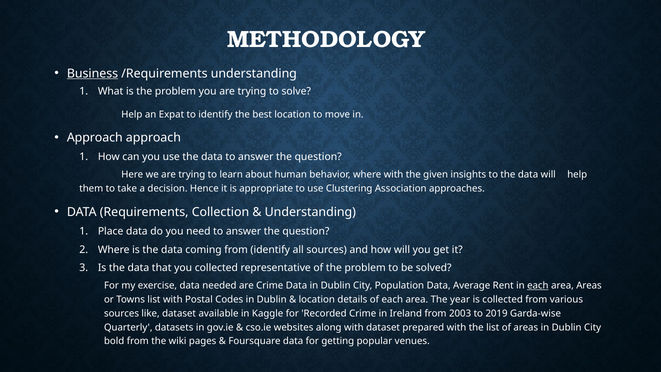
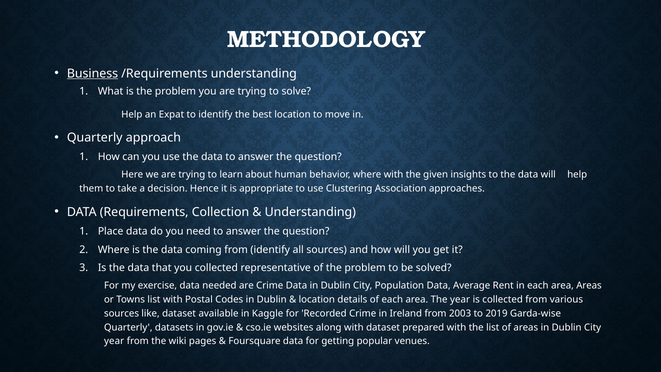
Approach at (95, 138): Approach -> Quarterly
each at (538, 286) underline: present -> none
bold at (114, 341): bold -> year
